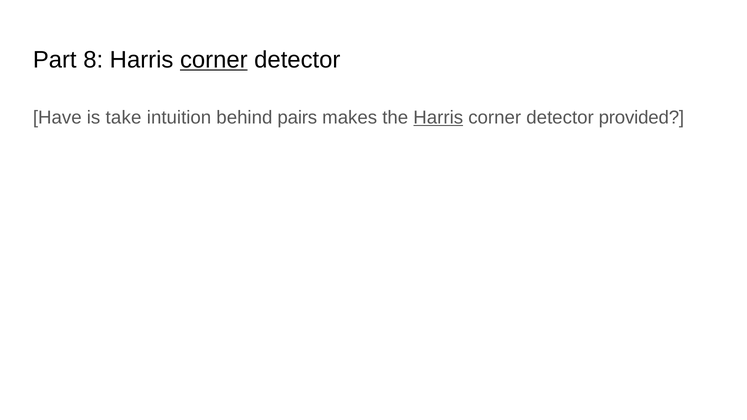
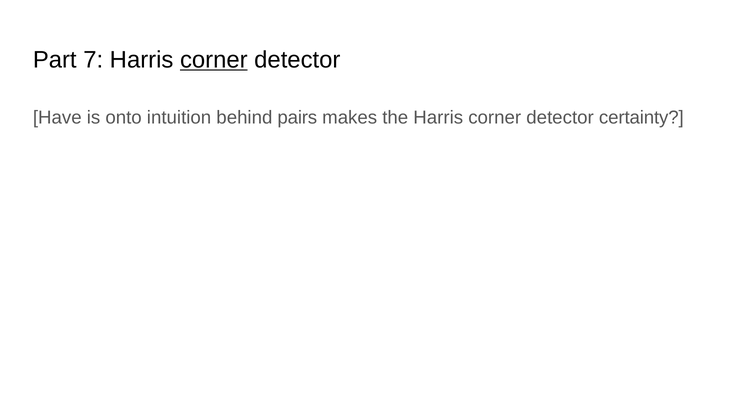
8: 8 -> 7
take: take -> onto
Harris at (438, 117) underline: present -> none
provided: provided -> certainty
